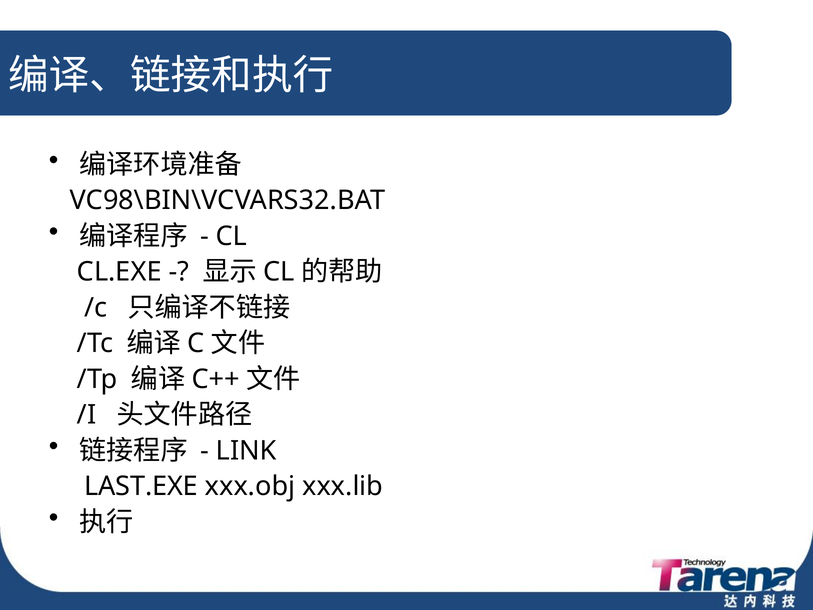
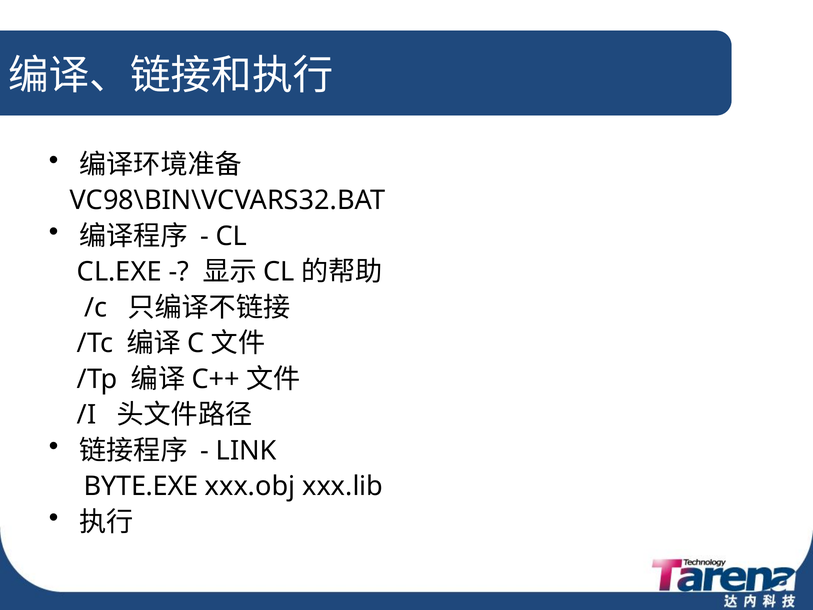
LAST.EXE: LAST.EXE -> BYTE.EXE
